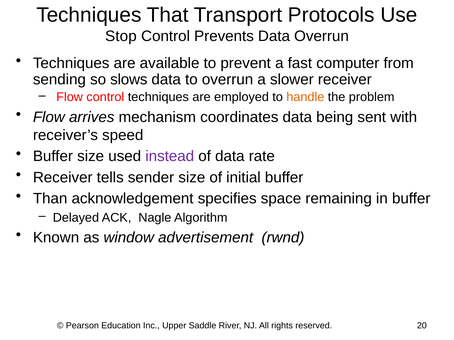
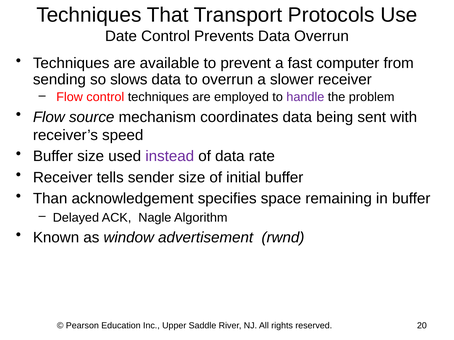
Stop: Stop -> Date
handle colour: orange -> purple
arrives: arrives -> source
